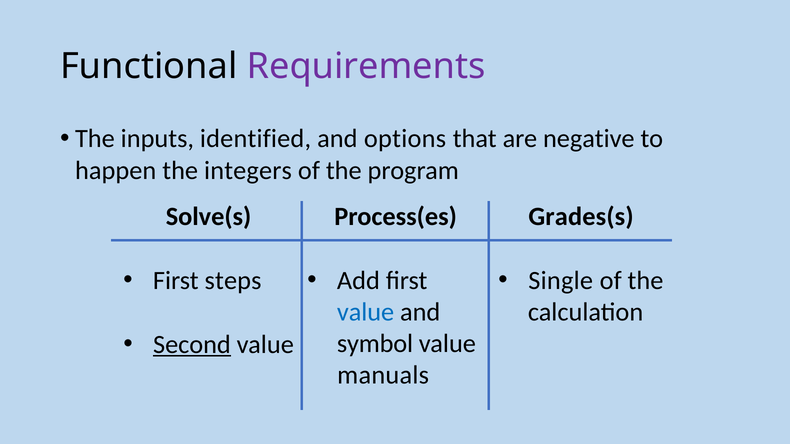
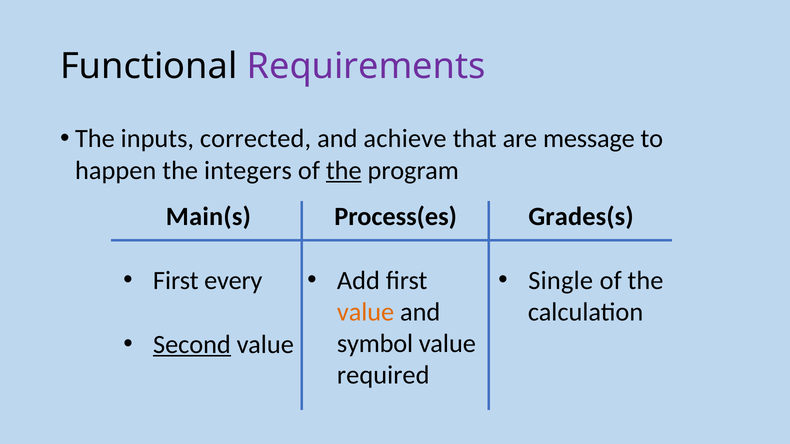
identified: identified -> corrected
options: options -> achieve
negative: negative -> message
the at (344, 171) underline: none -> present
Solve(s: Solve(s -> Main(s
steps: steps -> every
value at (366, 312) colour: blue -> orange
manuals: manuals -> required
